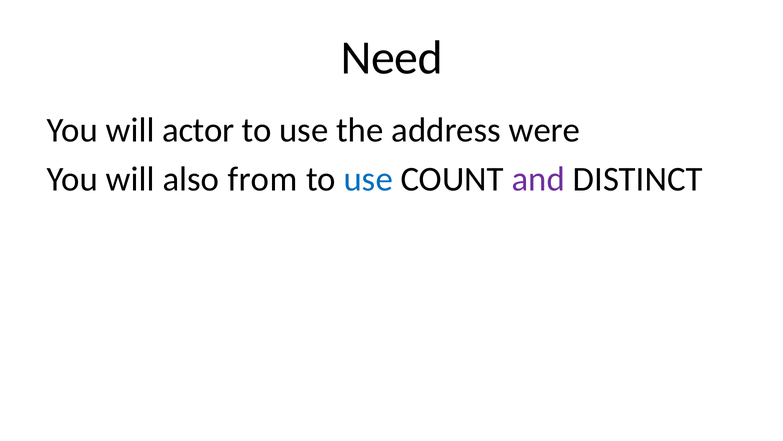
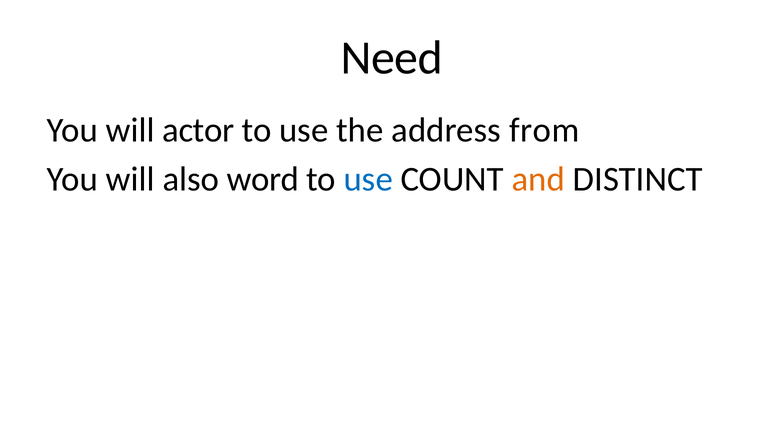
were: were -> from
from: from -> word
and colour: purple -> orange
